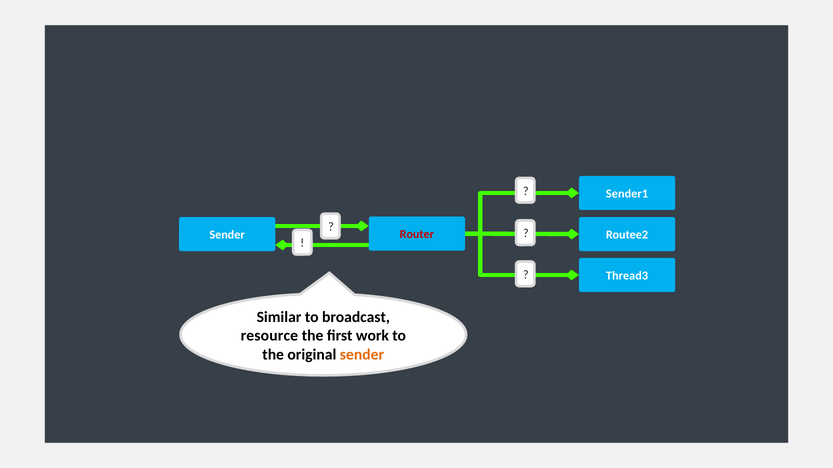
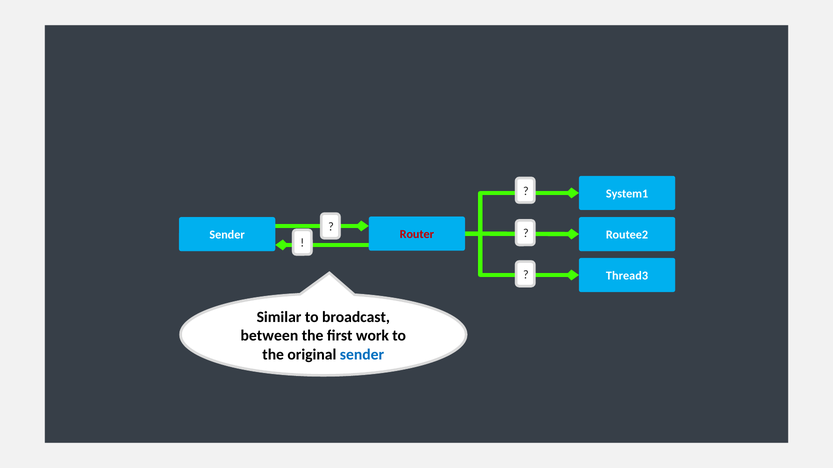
Sender1: Sender1 -> System1
resource: resource -> between
sender at (362, 355) colour: orange -> blue
